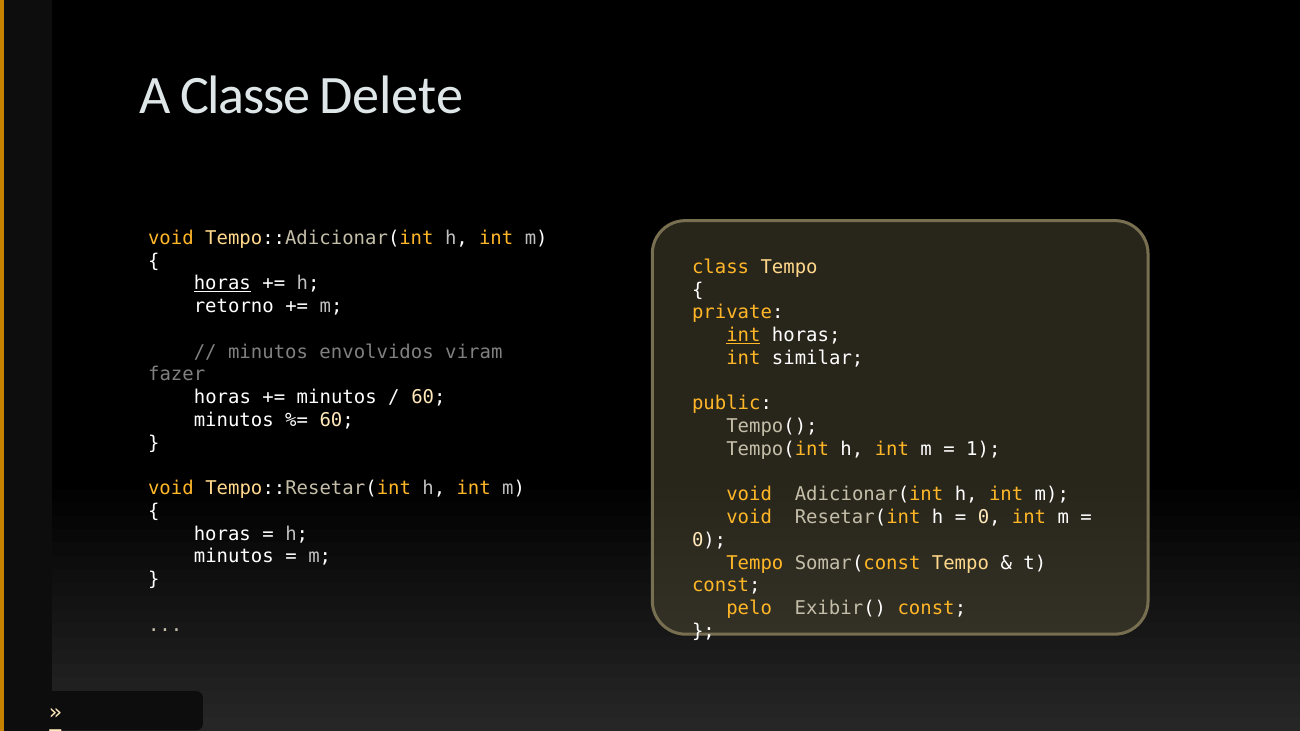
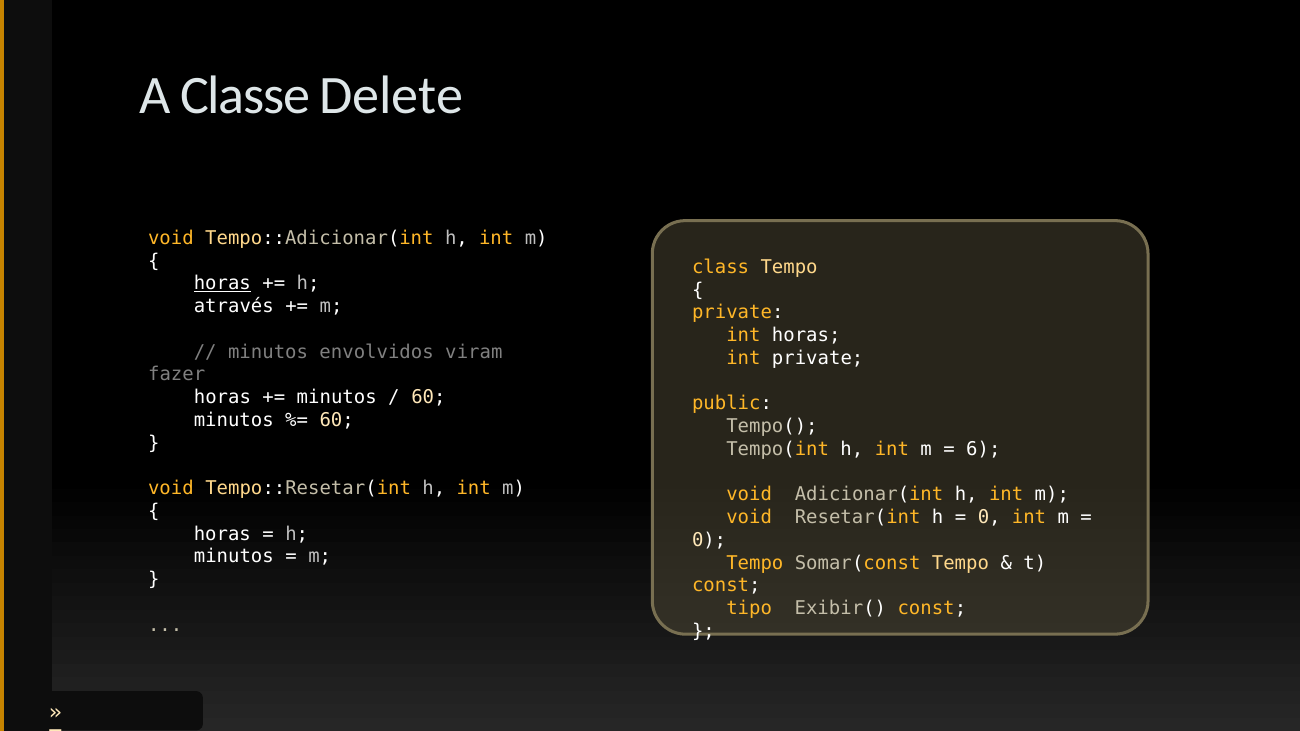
retorno: retorno -> através
int at (743, 335) underline: present -> none
int similar: similar -> private
1: 1 -> 6
pelo: pelo -> tipo
